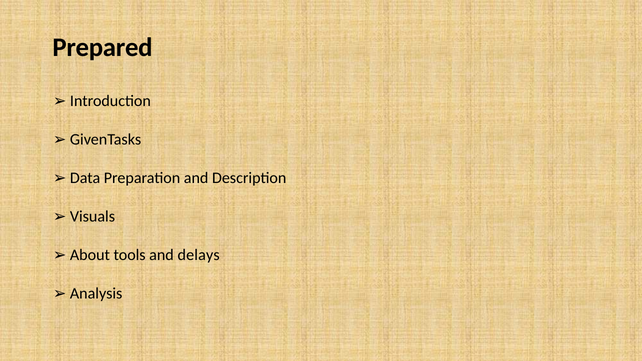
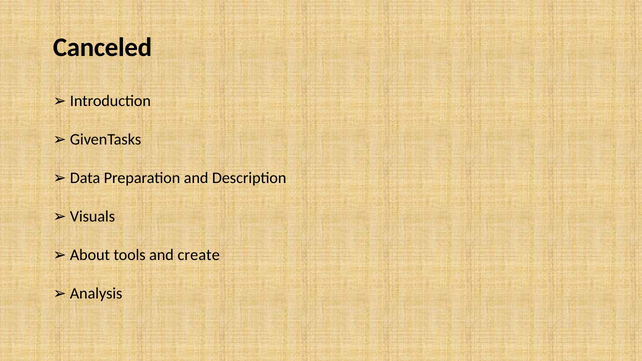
Prepared: Prepared -> Canceled
delays: delays -> create
